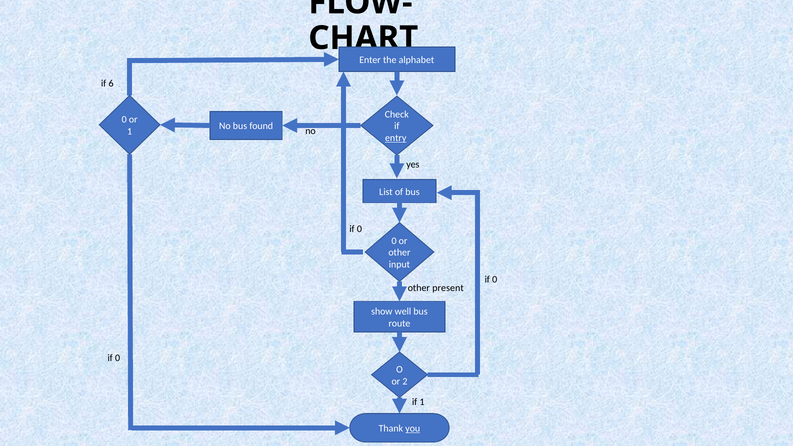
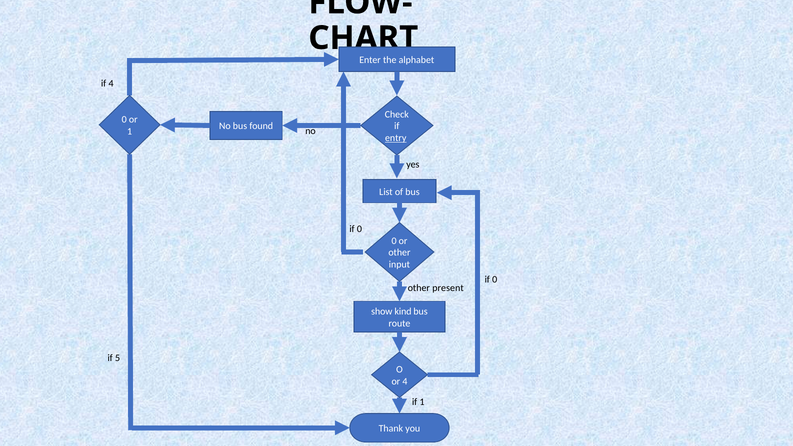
if 6: 6 -> 4
well: well -> kind
0 at (118, 358): 0 -> 5
or 2: 2 -> 4
you underline: present -> none
